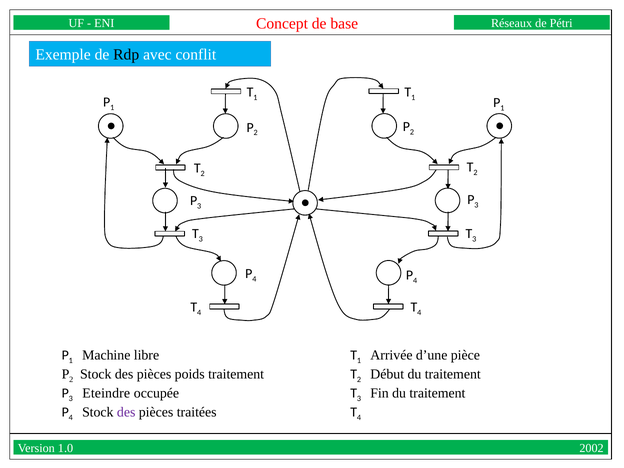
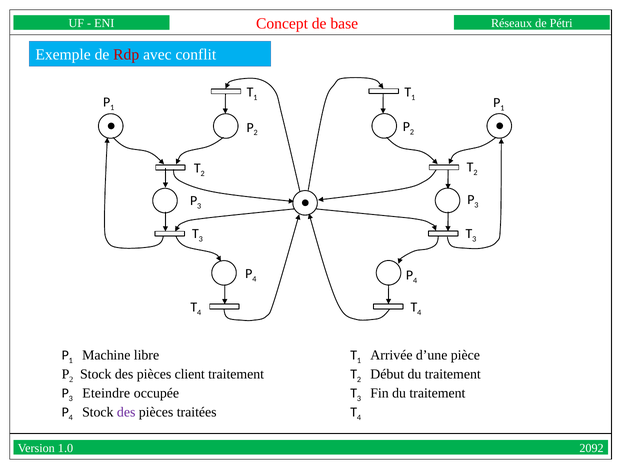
Rdp colour: black -> red
poids: poids -> client
2002: 2002 -> 2092
